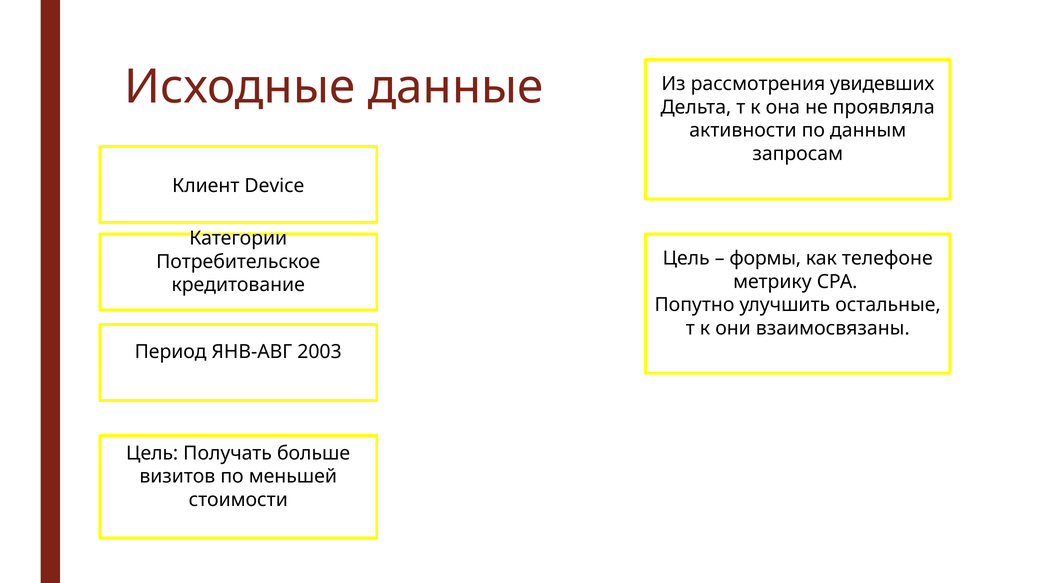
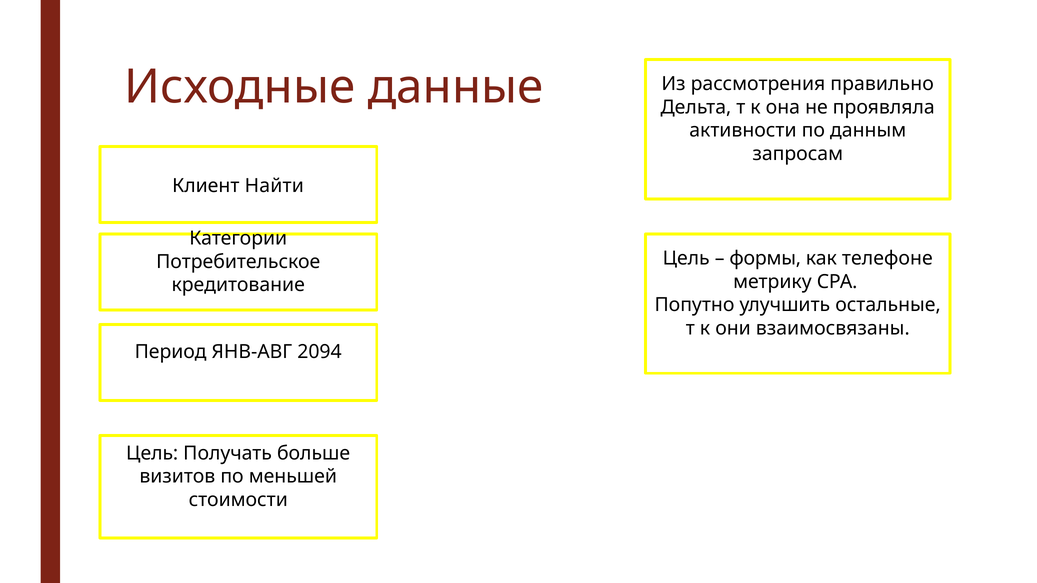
увидевших: увидевших -> правильно
Device: Device -> Найти
2003: 2003 -> 2094
